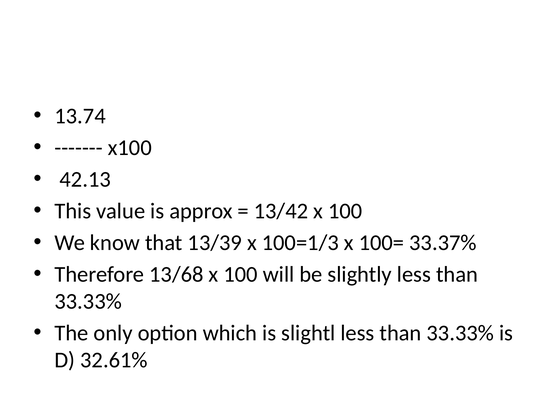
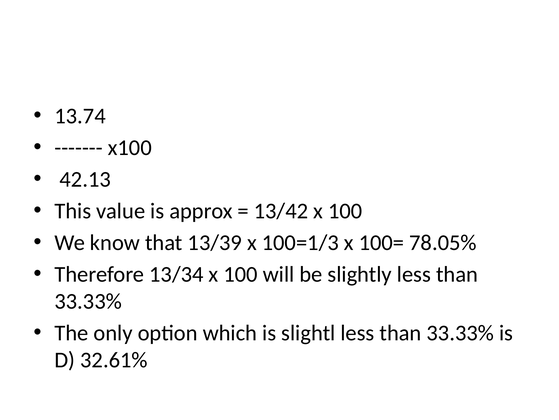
33.37%: 33.37% -> 78.05%
13/68: 13/68 -> 13/34
